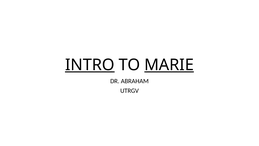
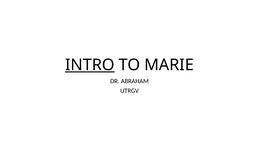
MARIE underline: present -> none
